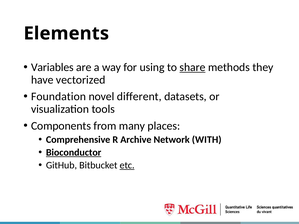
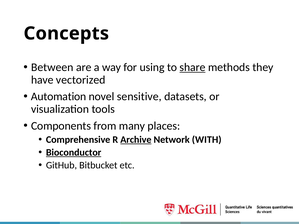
Elements: Elements -> Concepts
Variables: Variables -> Between
Foundation: Foundation -> Automation
different: different -> sensitive
Archive underline: none -> present
etc underline: present -> none
